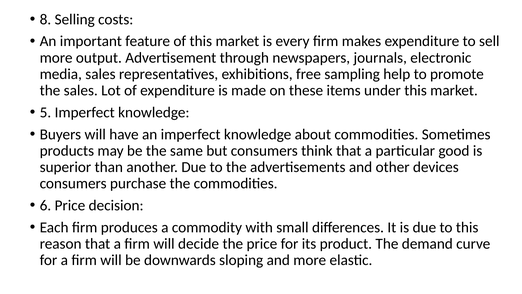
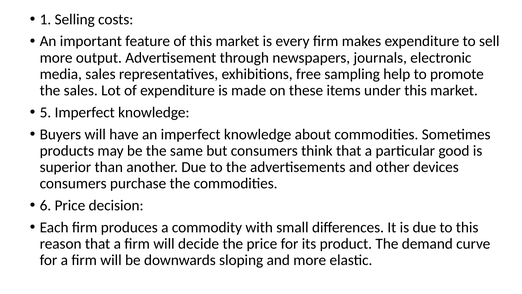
8: 8 -> 1
